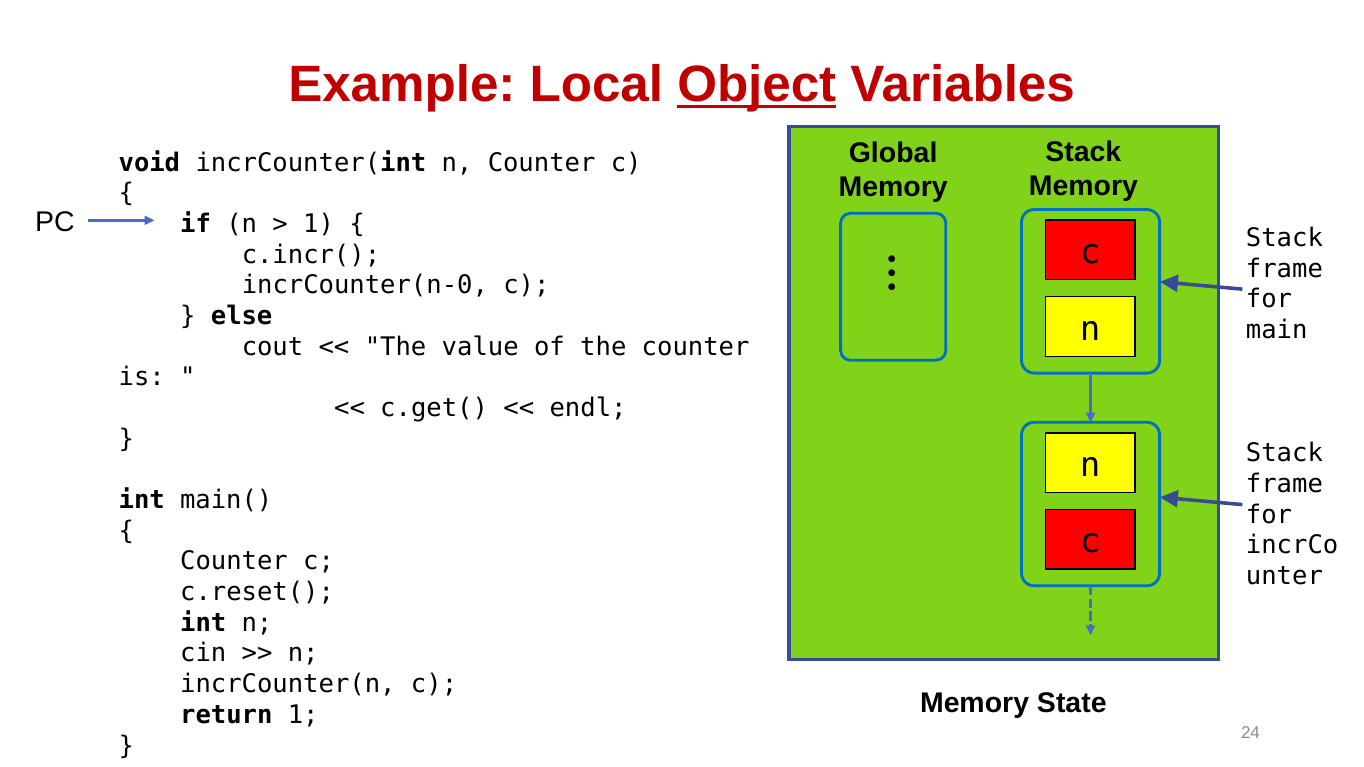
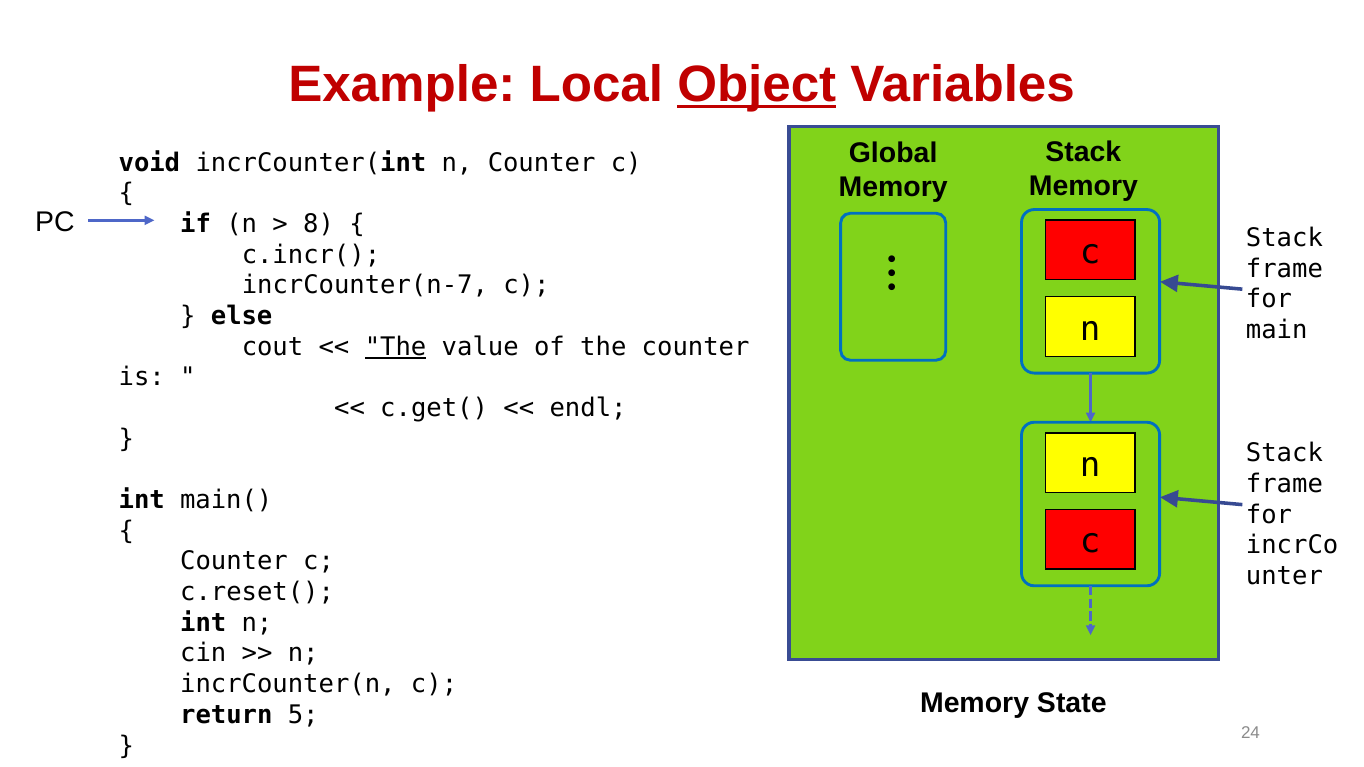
1 at (319, 224): 1 -> 8
incrCounter(n-0: incrCounter(n-0 -> incrCounter(n-7
The at (396, 347) underline: none -> present
return 1: 1 -> 5
